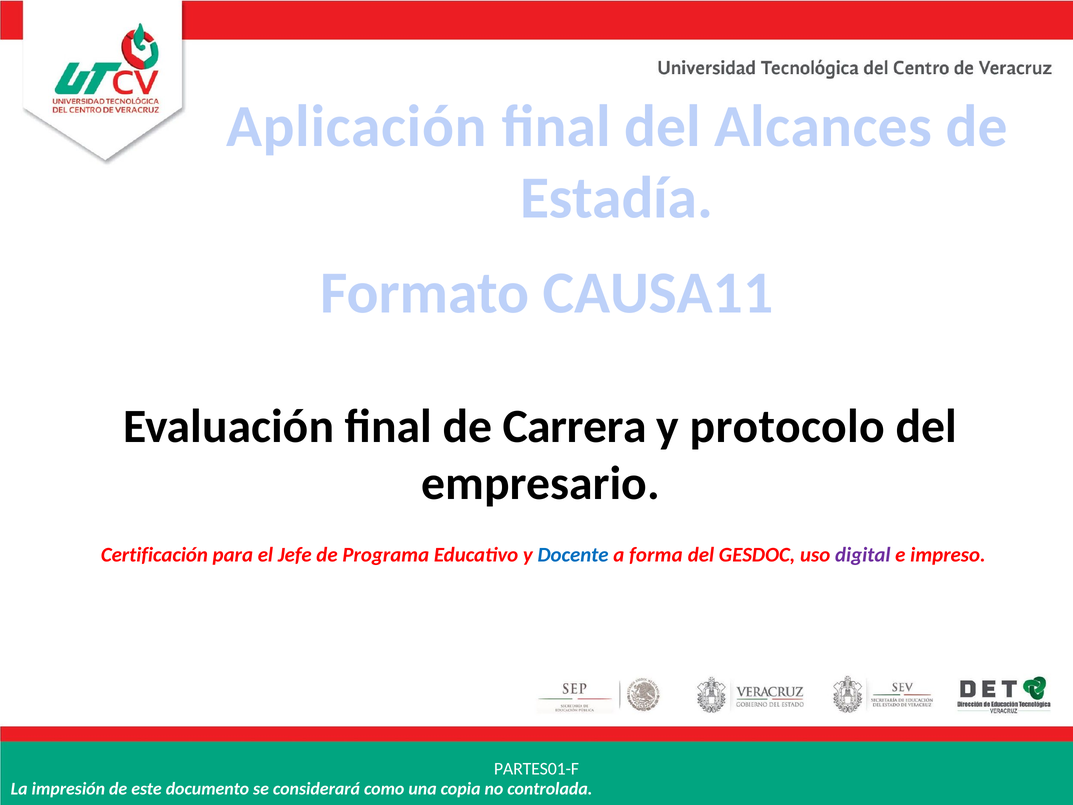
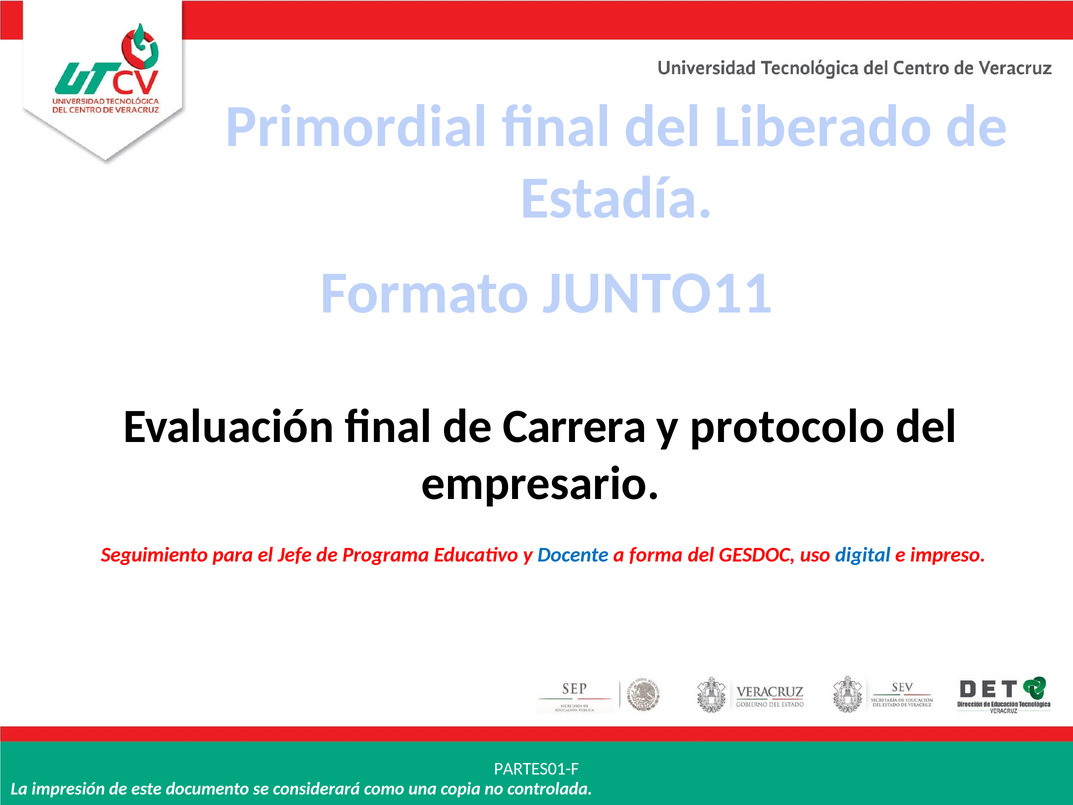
Aplicación: Aplicación -> Primordial
Alcances: Alcances -> Liberado
CAUSA11: CAUSA11 -> JUNTO11
Certificación: Certificación -> Seguimiento
digital colour: purple -> blue
